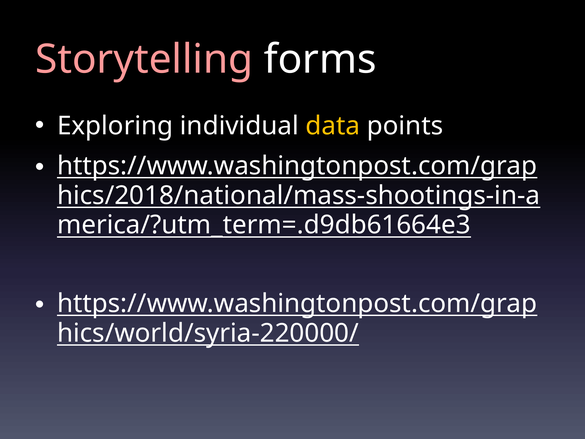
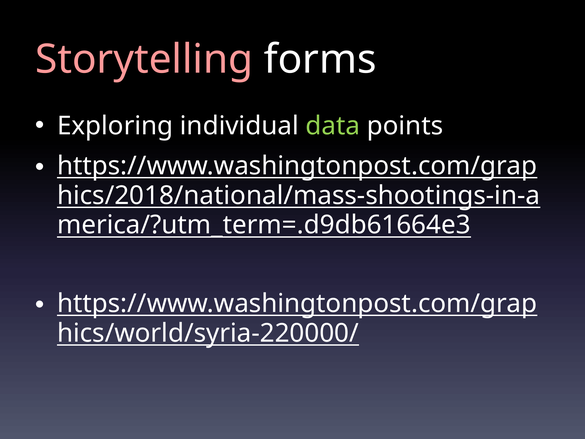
data colour: yellow -> light green
